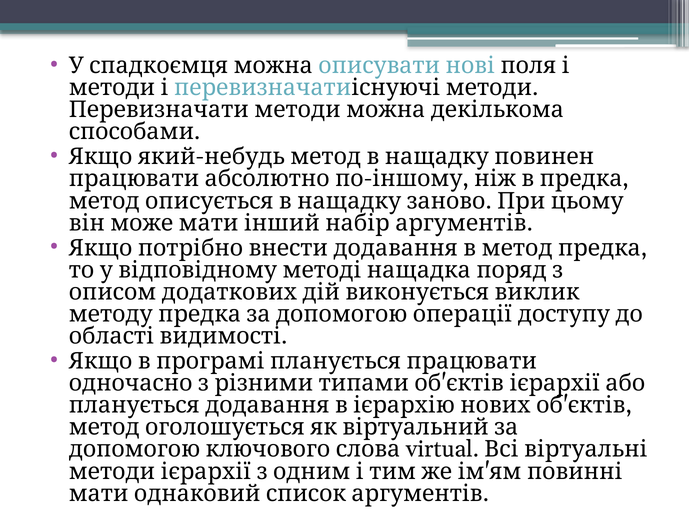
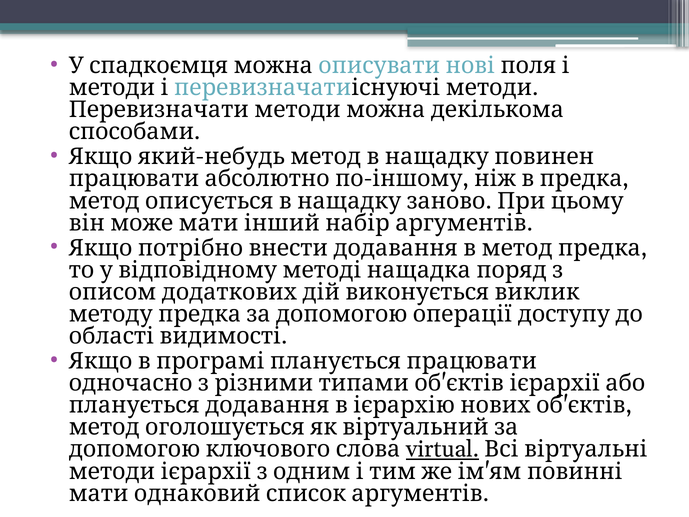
virtual underline: none -> present
